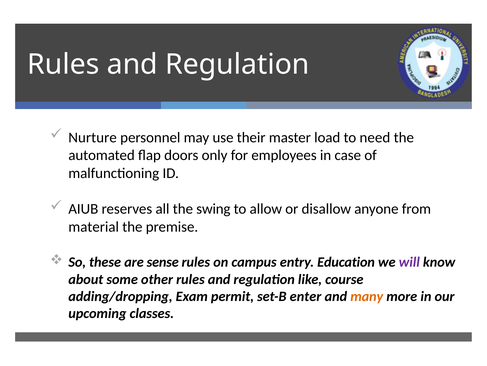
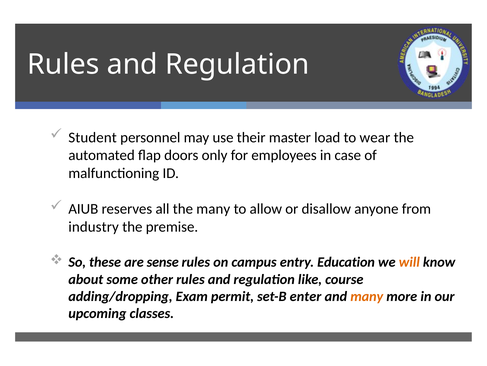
Nurture: Nurture -> Student
need: need -> wear
the swing: swing -> many
material: material -> industry
will colour: purple -> orange
